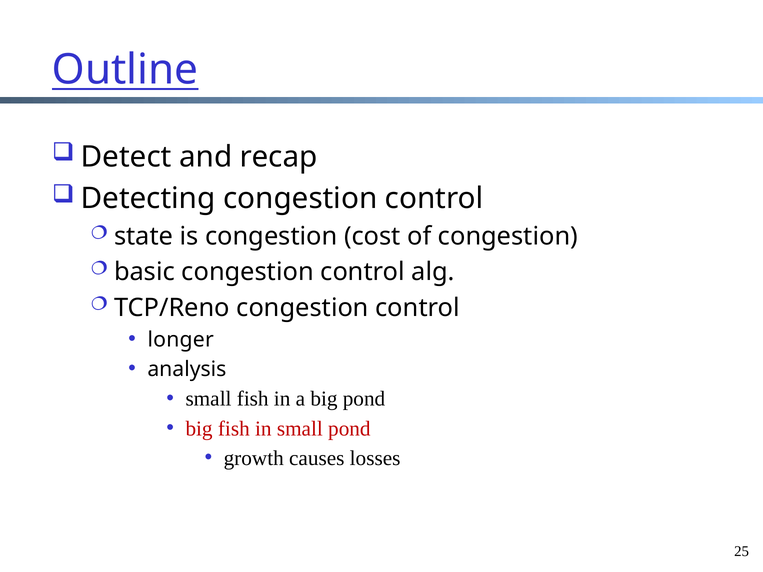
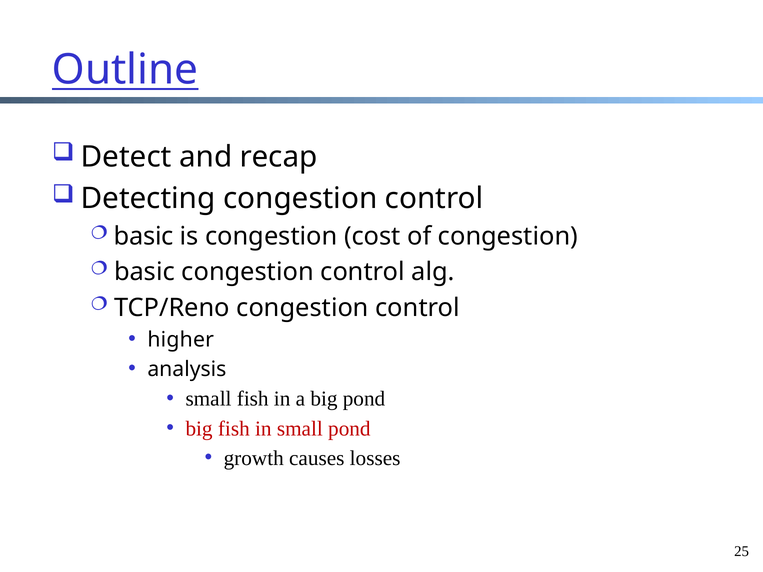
state at (144, 237): state -> basic
longer: longer -> higher
